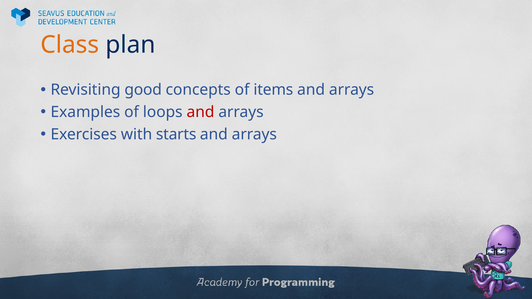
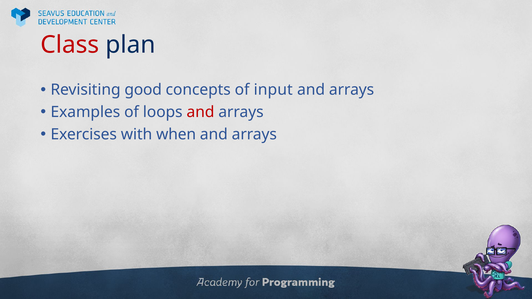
Class colour: orange -> red
items: items -> input
starts: starts -> when
